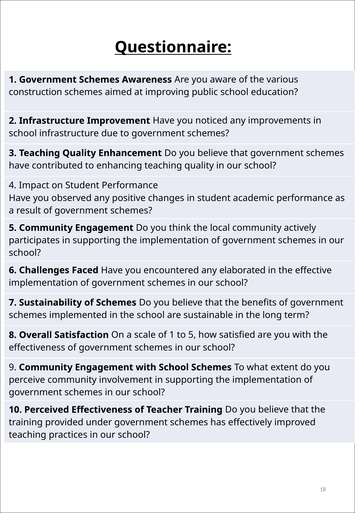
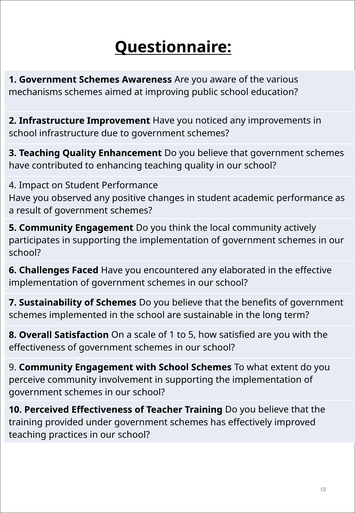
construction: construction -> mechanisms
